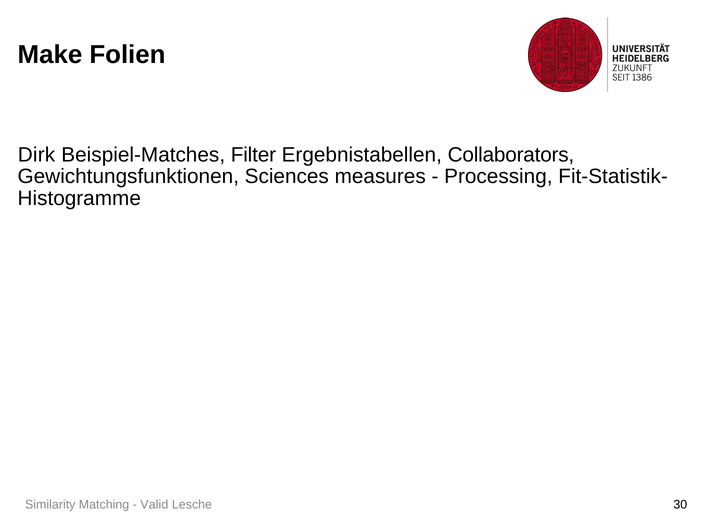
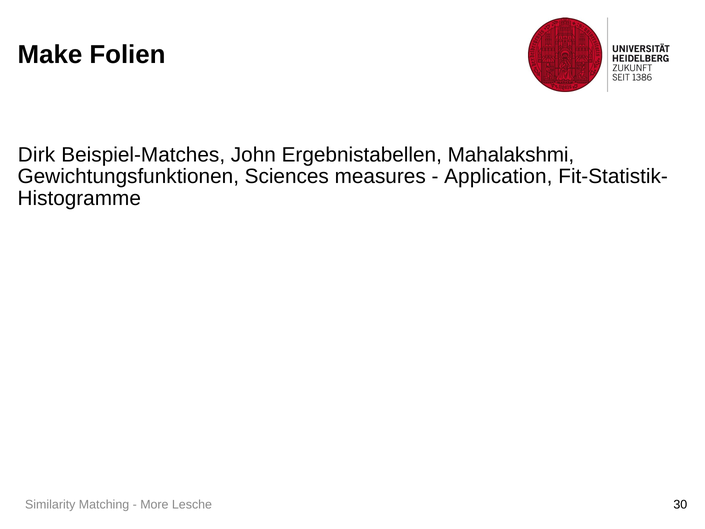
Filter: Filter -> John
Collaborators: Collaborators -> Mahalakshmi
Processing: Processing -> Application
Valid: Valid -> More
